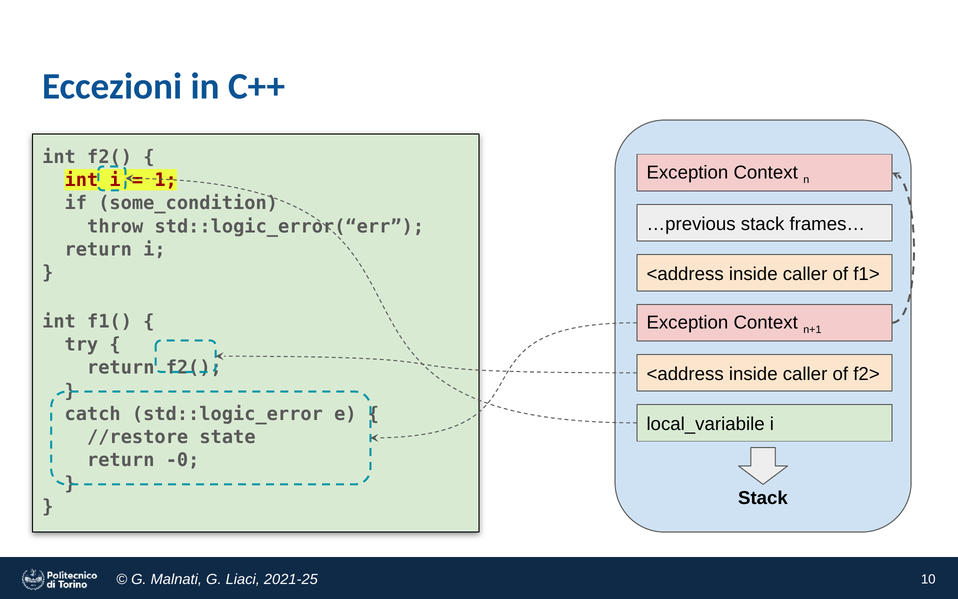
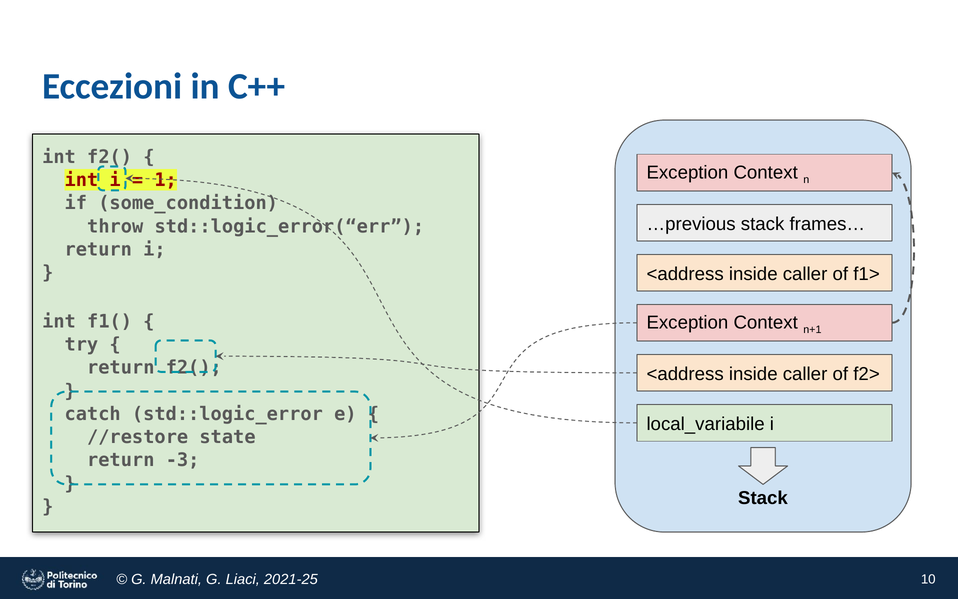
-0: -0 -> -3
